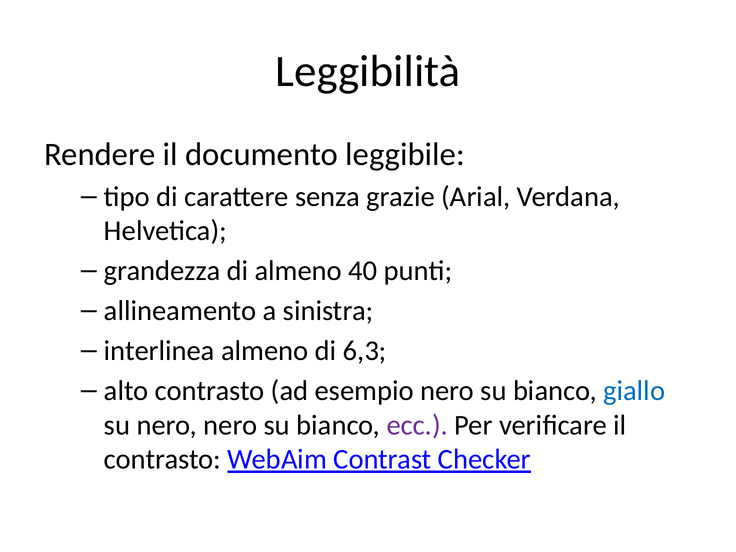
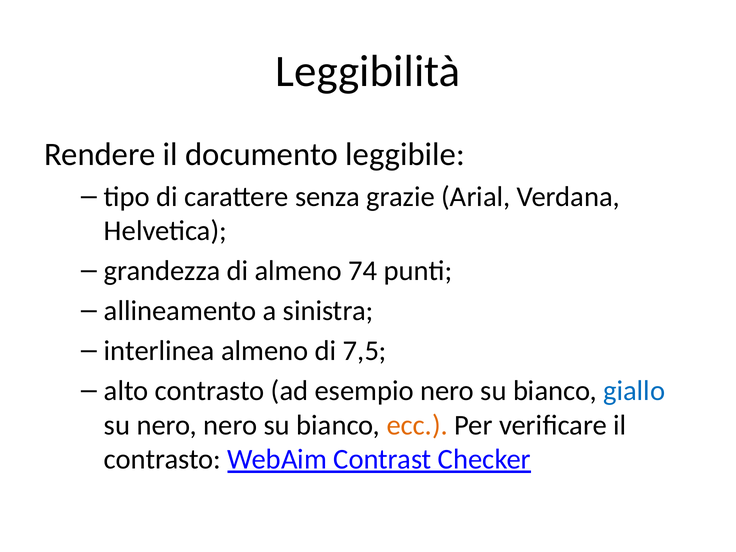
40: 40 -> 74
6,3: 6,3 -> 7,5
ecc colour: purple -> orange
